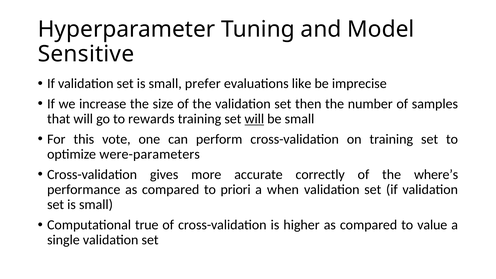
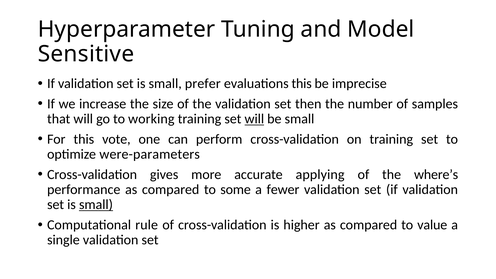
evaluations like: like -> this
rewards: rewards -> working
correctly: correctly -> applying
priori: priori -> some
when: when -> fewer
small at (96, 205) underline: none -> present
true: true -> rule
